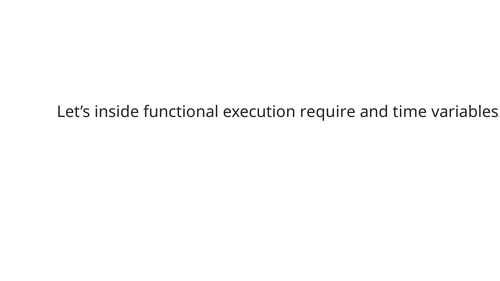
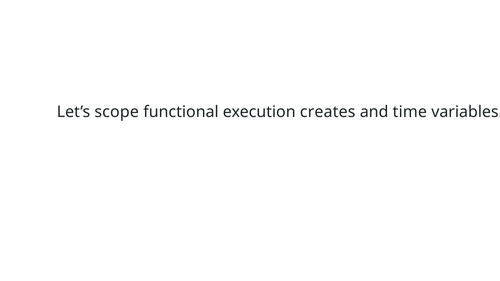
inside: inside -> scope
require: require -> creates
